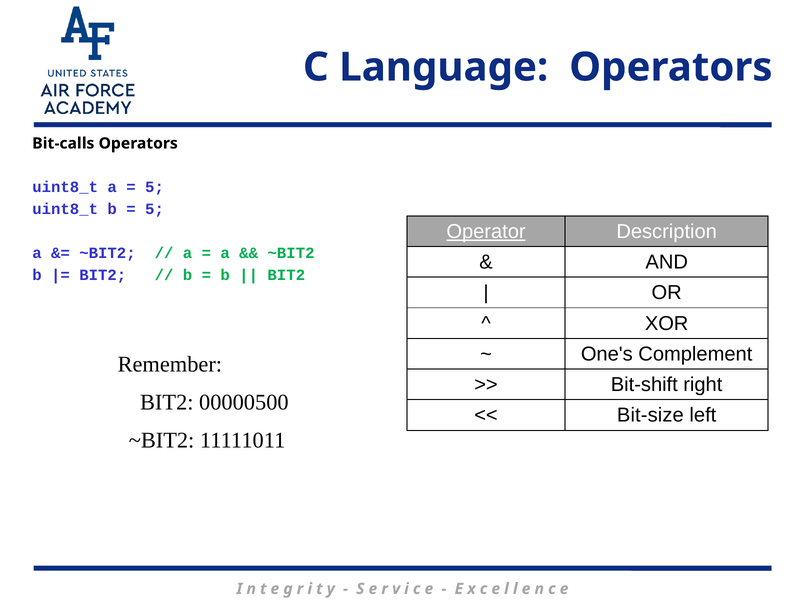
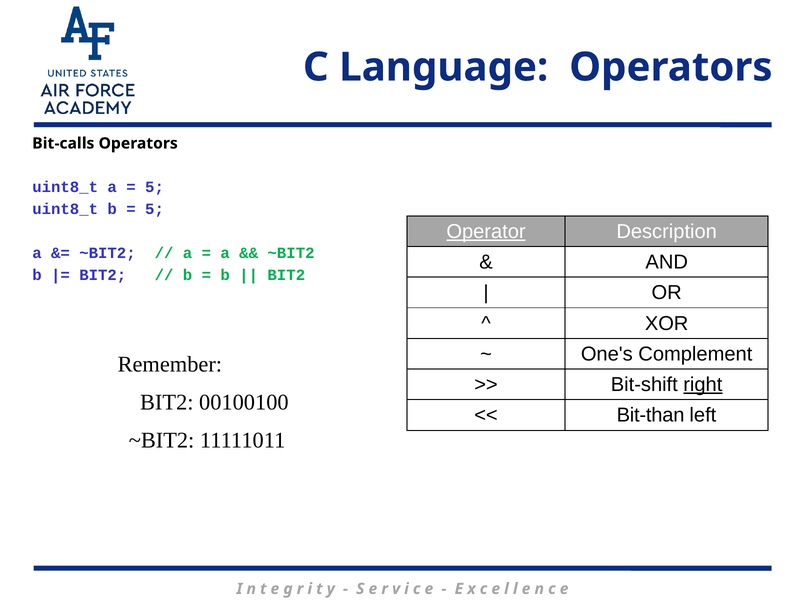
right underline: none -> present
00000500: 00000500 -> 00100100
Bit-size: Bit-size -> Bit-than
